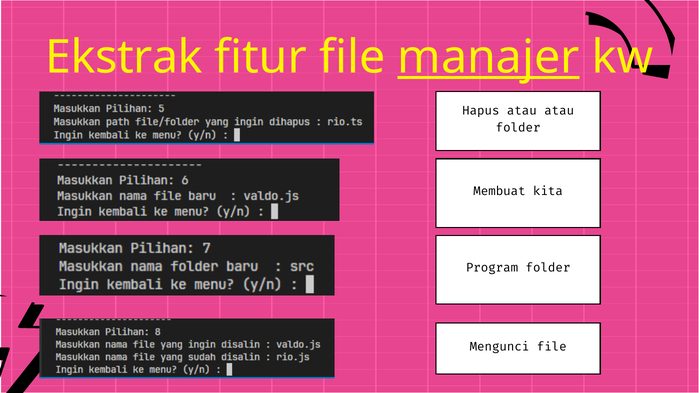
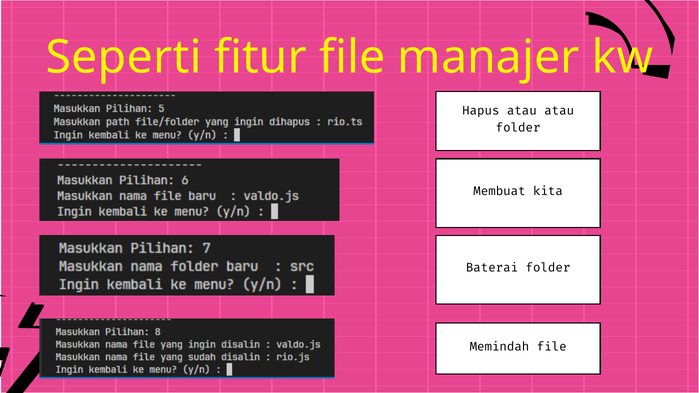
Ekstrak: Ekstrak -> Seperti
manajer underline: present -> none
Program: Program -> Baterai
Mengunci: Mengunci -> Memindah
